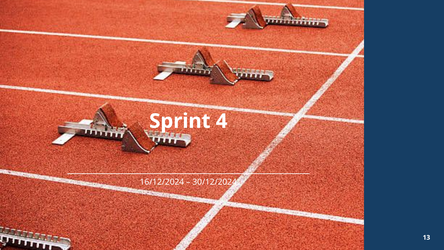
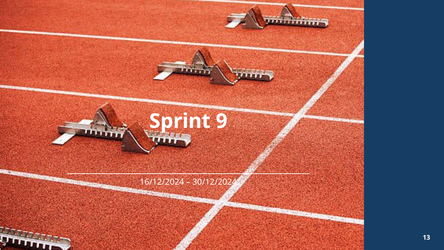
4: 4 -> 9
